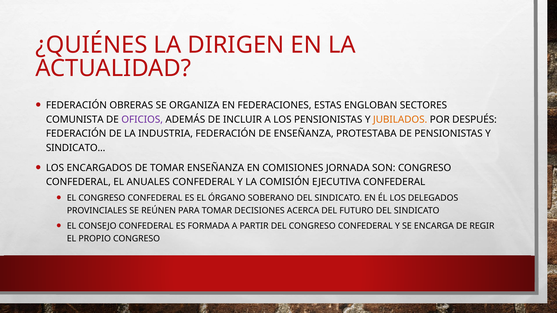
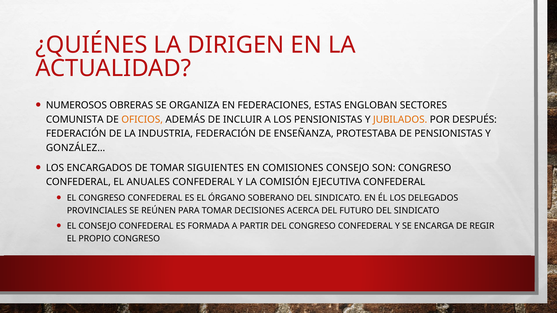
FEDERACIÓN at (76, 105): FEDERACIÓN -> NUMEROSOS
OFICIOS colour: purple -> orange
SINDICATO…: SINDICATO… -> GONZÁLEZ…
TOMAR ENSEÑANZA: ENSEÑANZA -> SIGUIENTES
COMISIONES JORNADA: JORNADA -> CONSEJO
